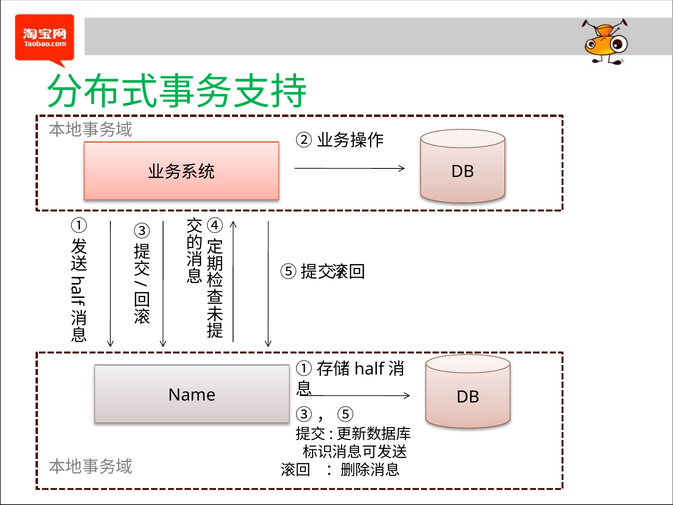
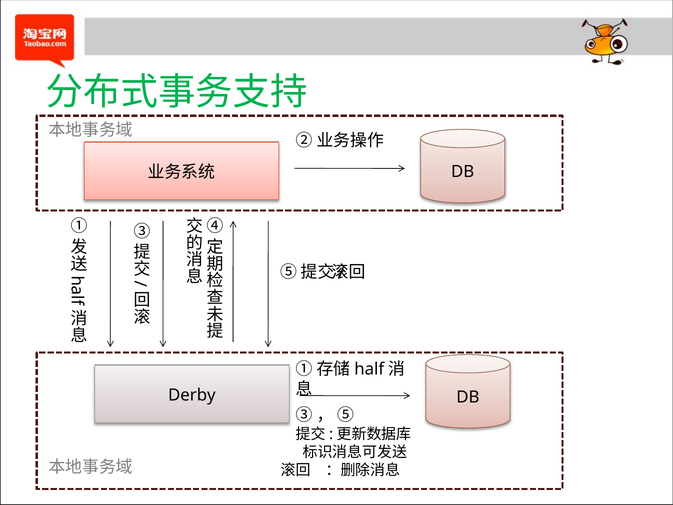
Name: Name -> Derby
